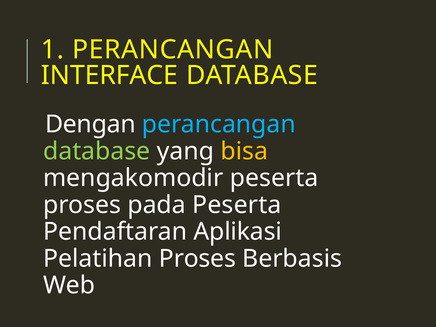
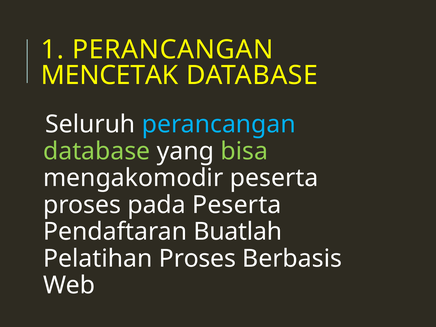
INTERFACE: INTERFACE -> MENCETAK
Dengan: Dengan -> Seluruh
bisa colour: yellow -> light green
Aplikasi: Aplikasi -> Buatlah
